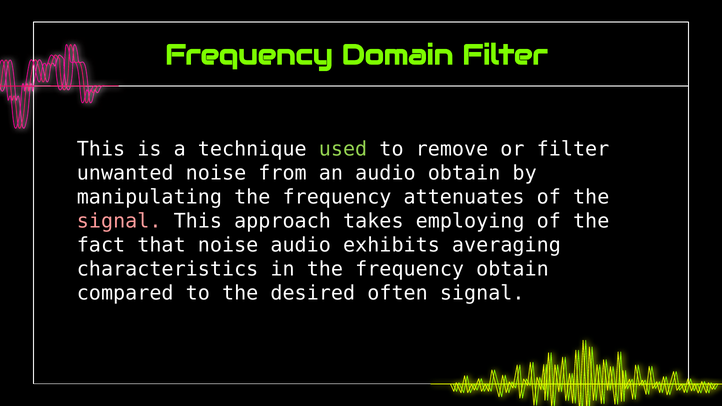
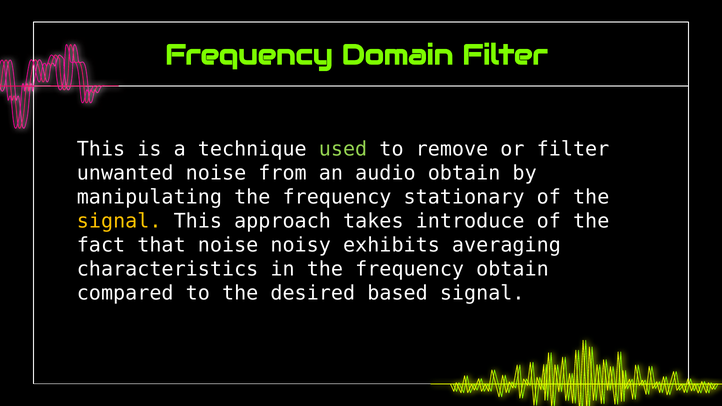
attenuates: attenuates -> stationary
signal at (119, 221) colour: pink -> yellow
employing: employing -> introduce
noise audio: audio -> noisy
often: often -> based
